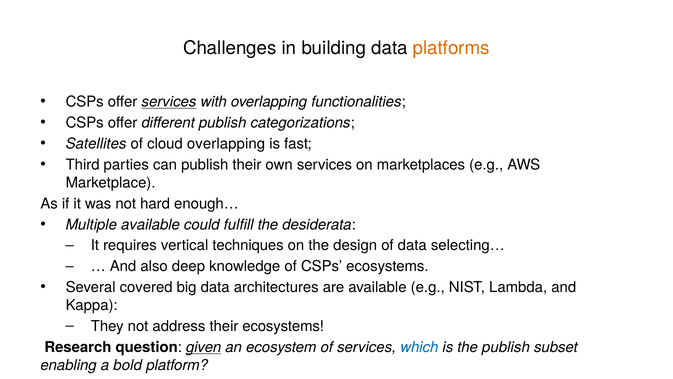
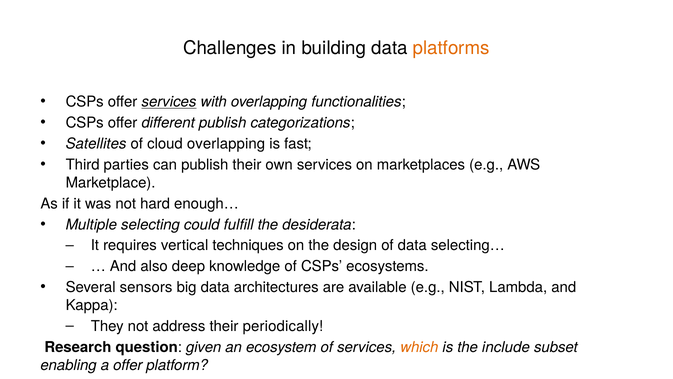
Multiple available: available -> selecting
covered: covered -> sensors
their ecosystems: ecosystems -> periodically
given underline: present -> none
which colour: blue -> orange
the publish: publish -> include
a bold: bold -> offer
